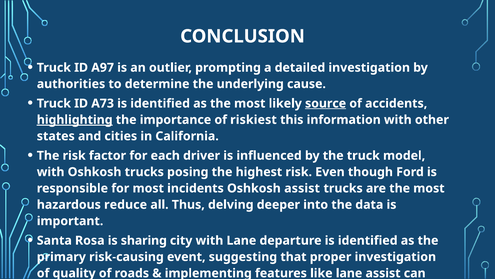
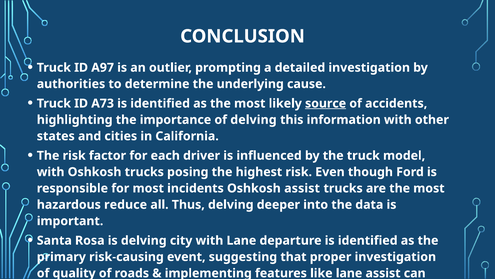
highlighting underline: present -> none
of riskiest: riskiest -> delving
is sharing: sharing -> delving
